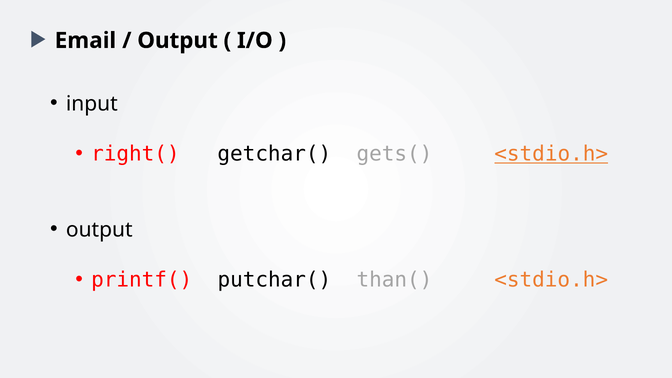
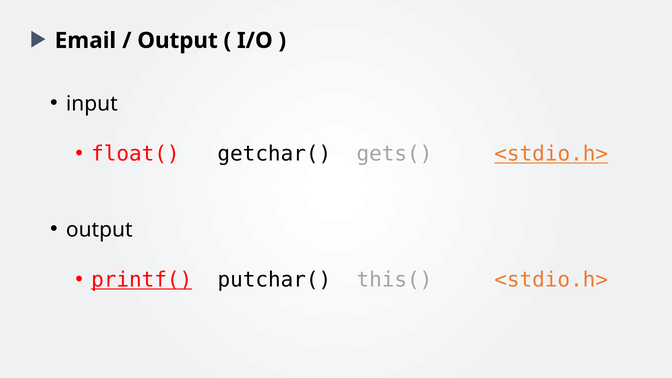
right(: right( -> float(
printf( underline: none -> present
than(: than( -> this(
